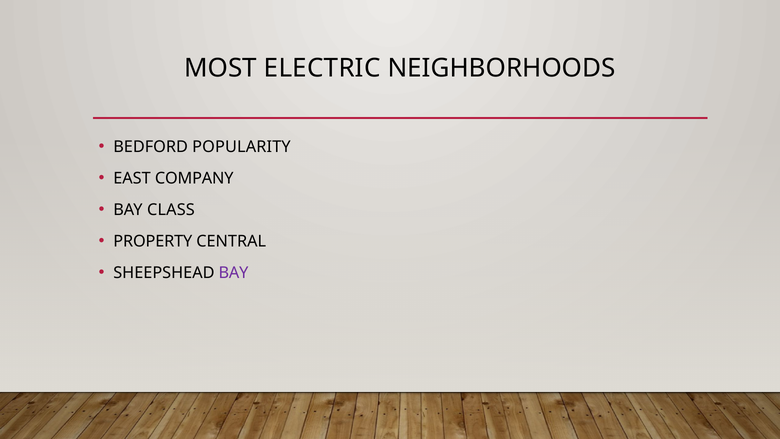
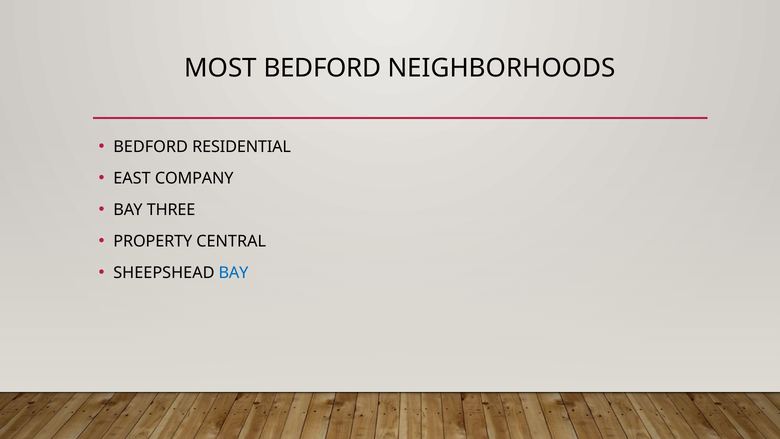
MOST ELECTRIC: ELECTRIC -> BEDFORD
POPULARITY: POPULARITY -> RESIDENTIAL
CLASS: CLASS -> THREE
BAY at (233, 273) colour: purple -> blue
